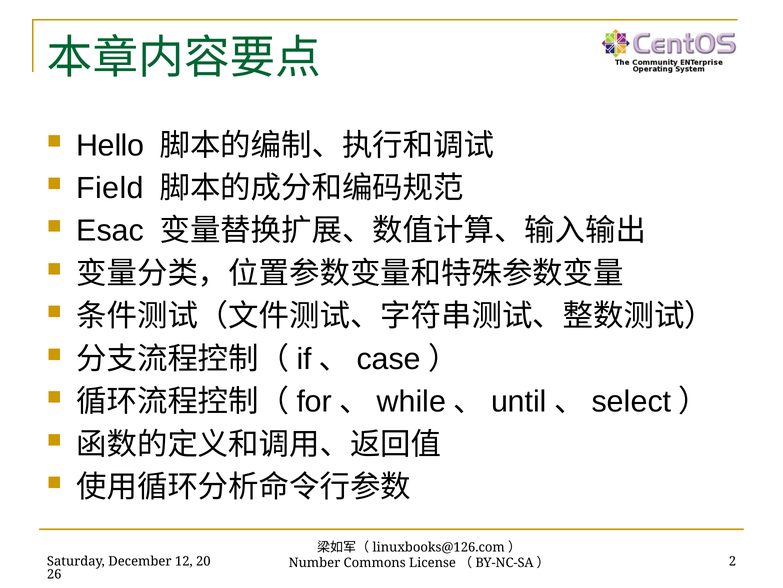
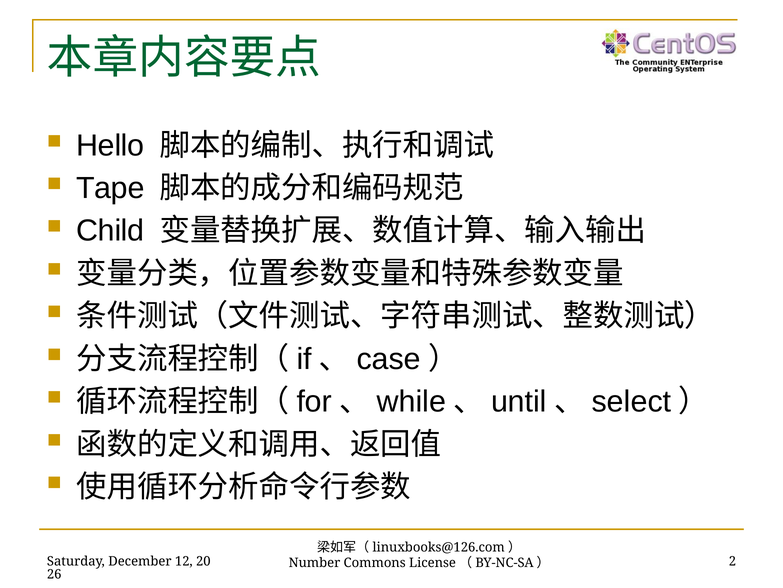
Field: Field -> Tape
Esac: Esac -> Child
